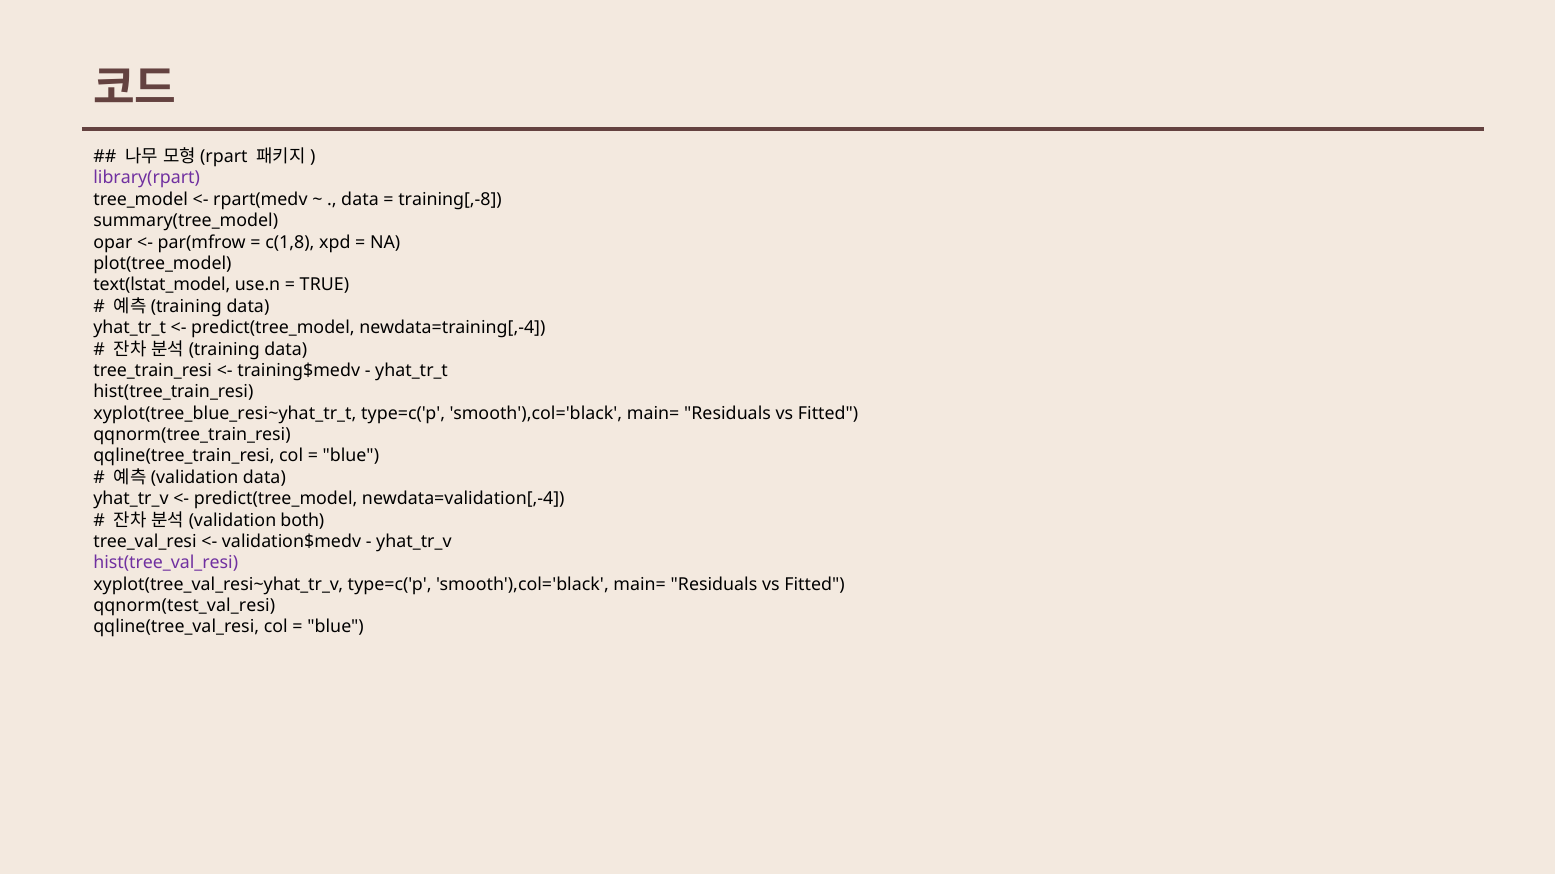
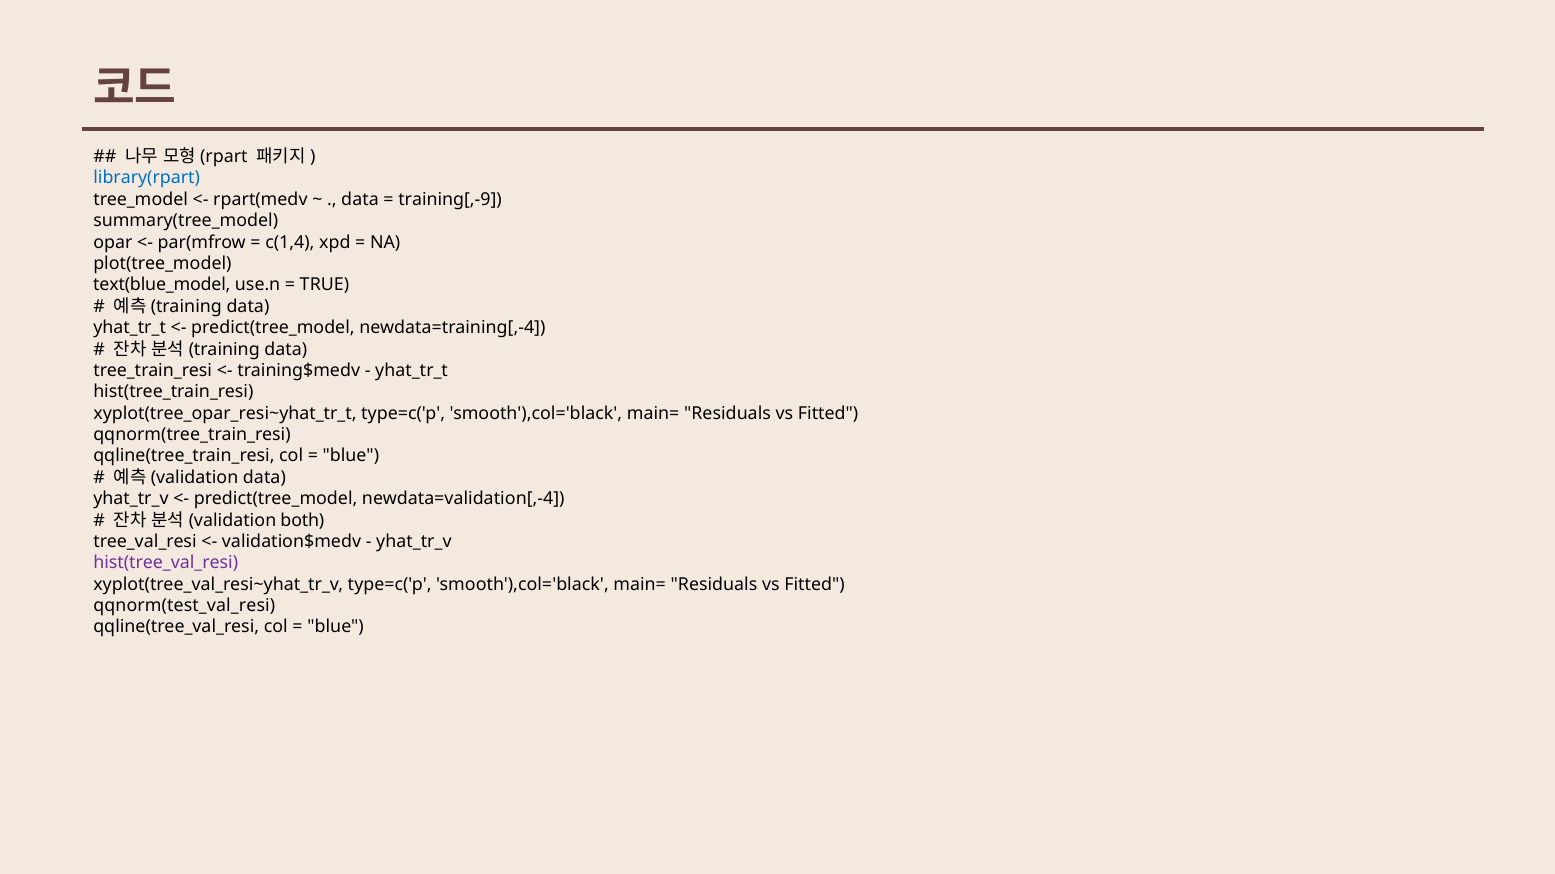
library(rpart colour: purple -> blue
training[,-8: training[,-8 -> training[,-9
c(1,8: c(1,8 -> c(1,4
text(lstat_model: text(lstat_model -> text(blue_model
xyplot(tree_blue_resi~yhat_tr_t: xyplot(tree_blue_resi~yhat_tr_t -> xyplot(tree_opar_resi~yhat_tr_t
